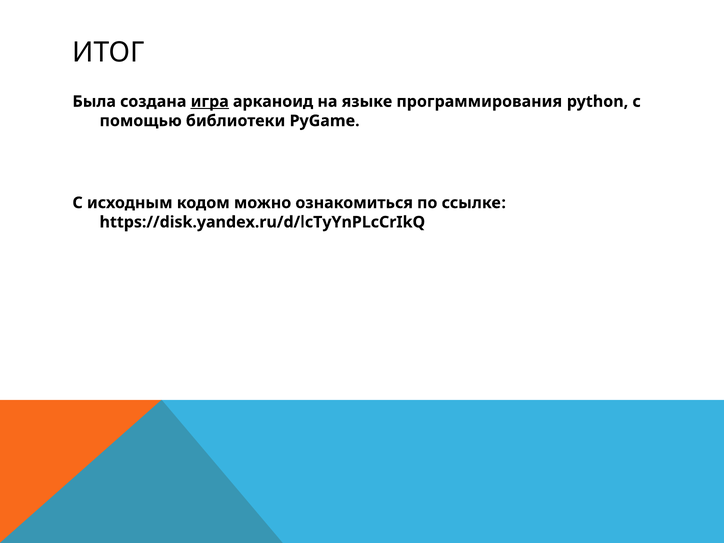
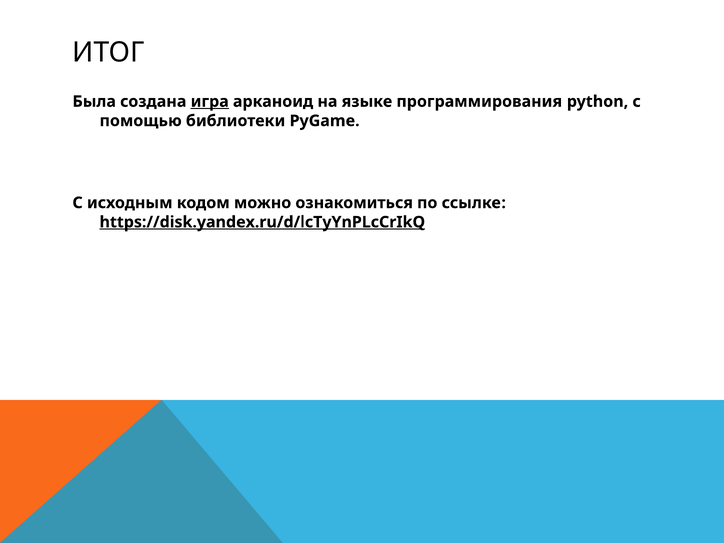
https://disk.yandex.ru/d/lcTyYnPLcCrIkQ underline: none -> present
